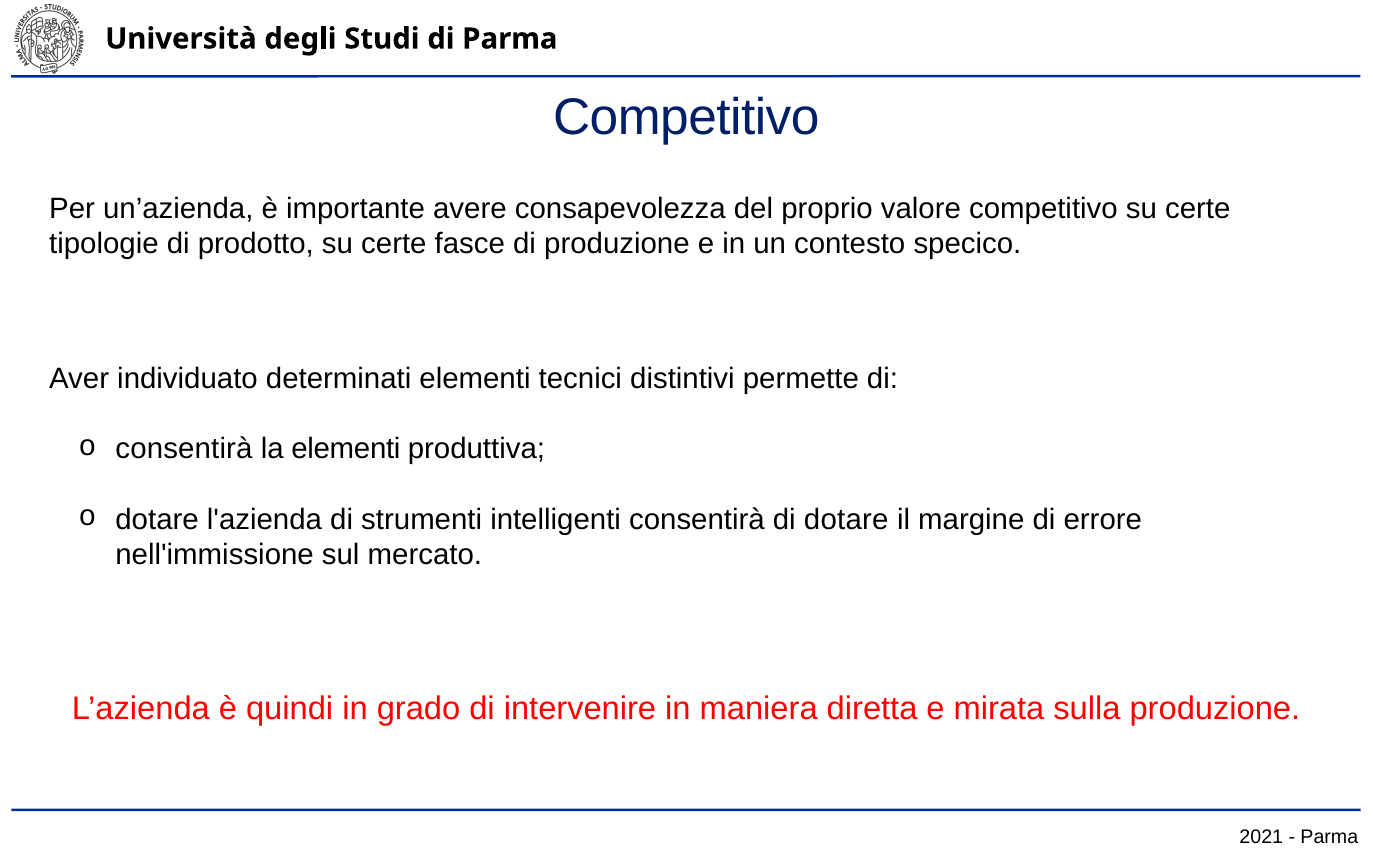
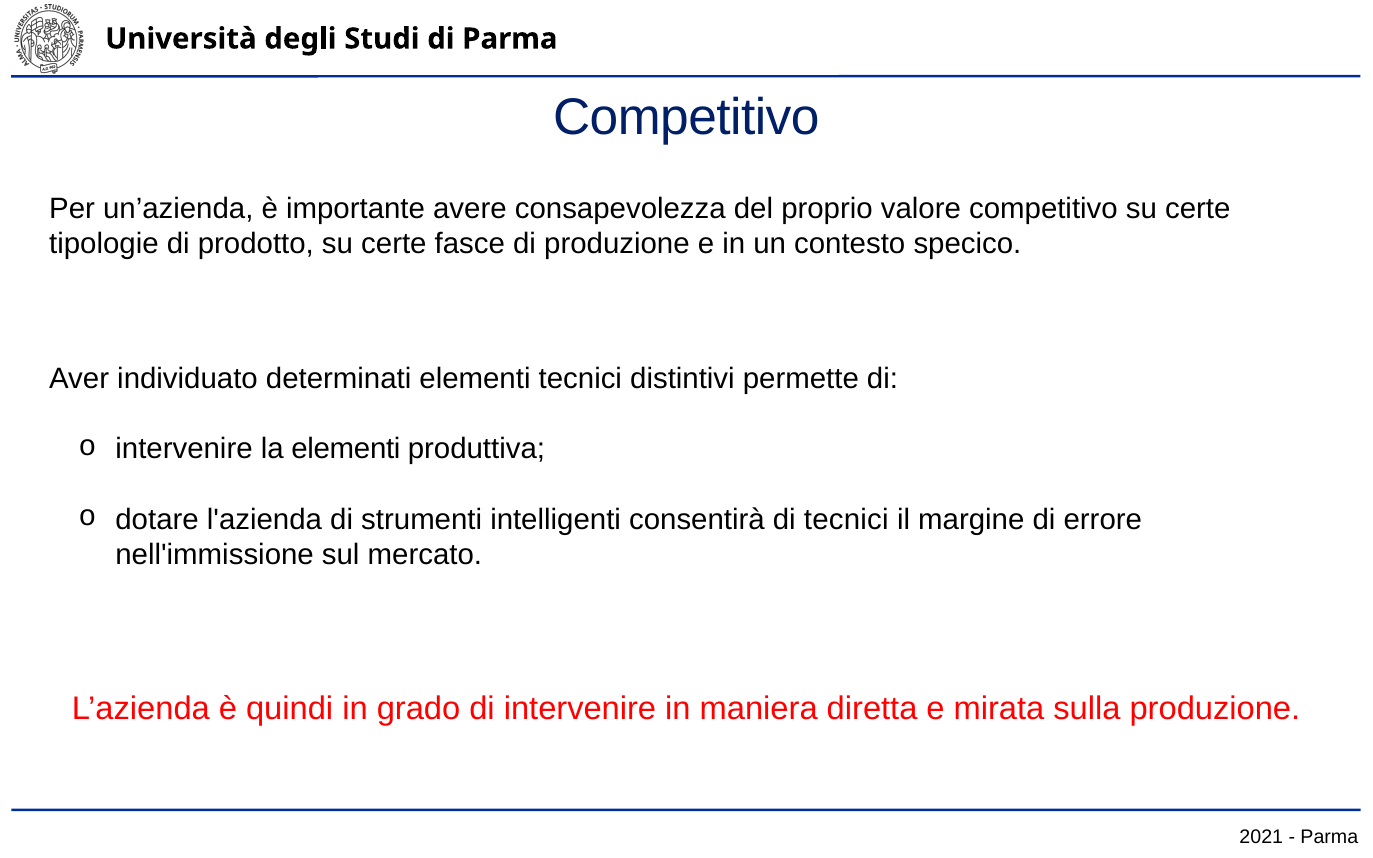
consentirà at (184, 449): consentirà -> intervenire
di dotare: dotare -> tecnici
